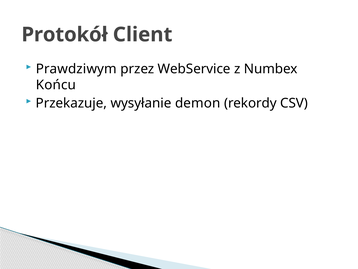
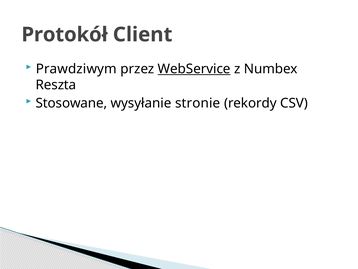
WebService underline: none -> present
Końcu: Końcu -> Reszta
Przekazuje: Przekazuje -> Stosowane
demon: demon -> stronie
